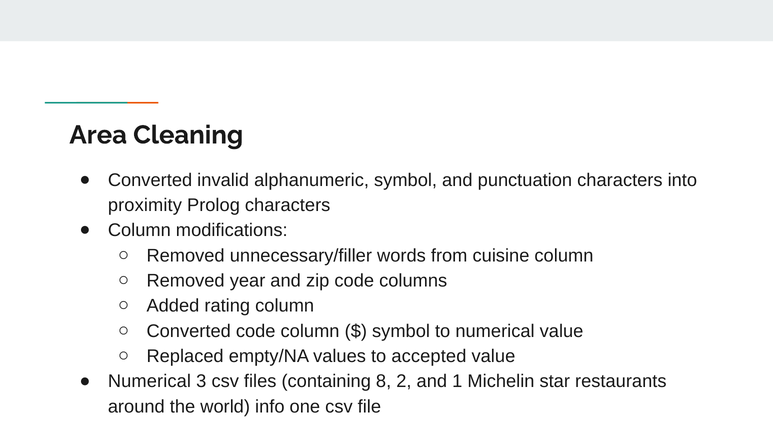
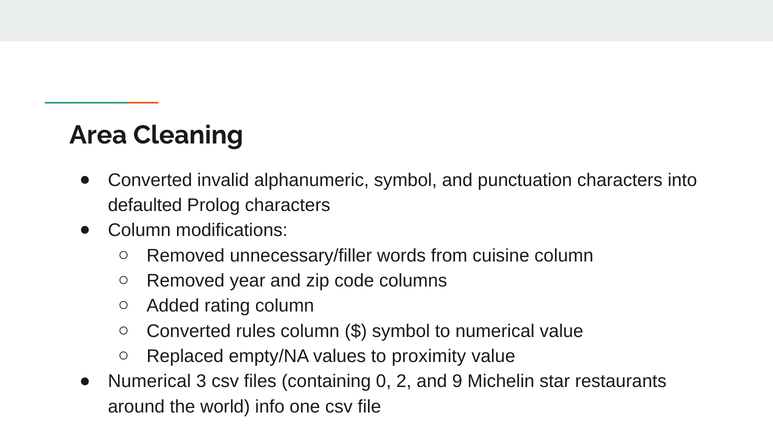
proximity: proximity -> defaulted
Converted code: code -> rules
accepted: accepted -> proximity
8: 8 -> 0
1: 1 -> 9
